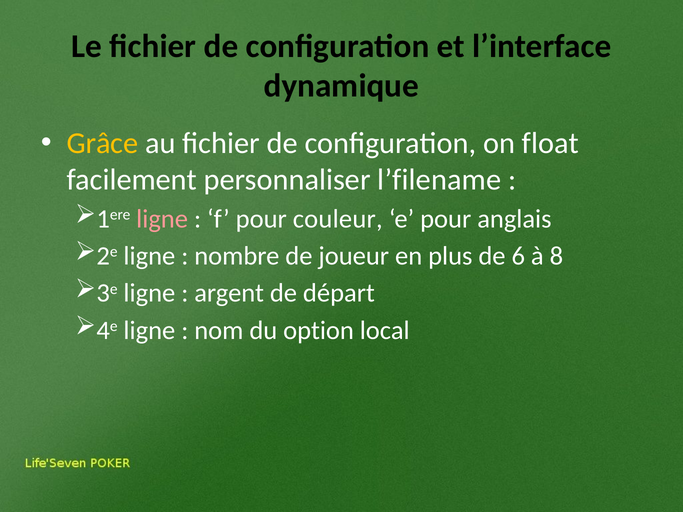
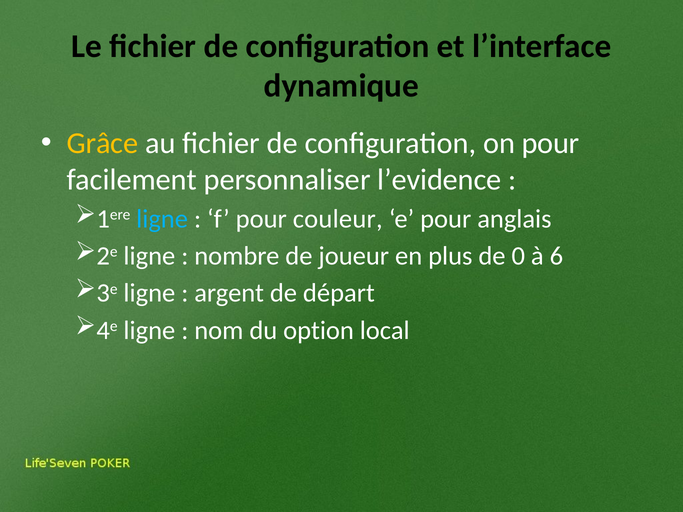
on float: float -> pour
l’filename: l’filename -> l’evidence
ligne at (162, 219) colour: pink -> light blue
6: 6 -> 0
8: 8 -> 6
